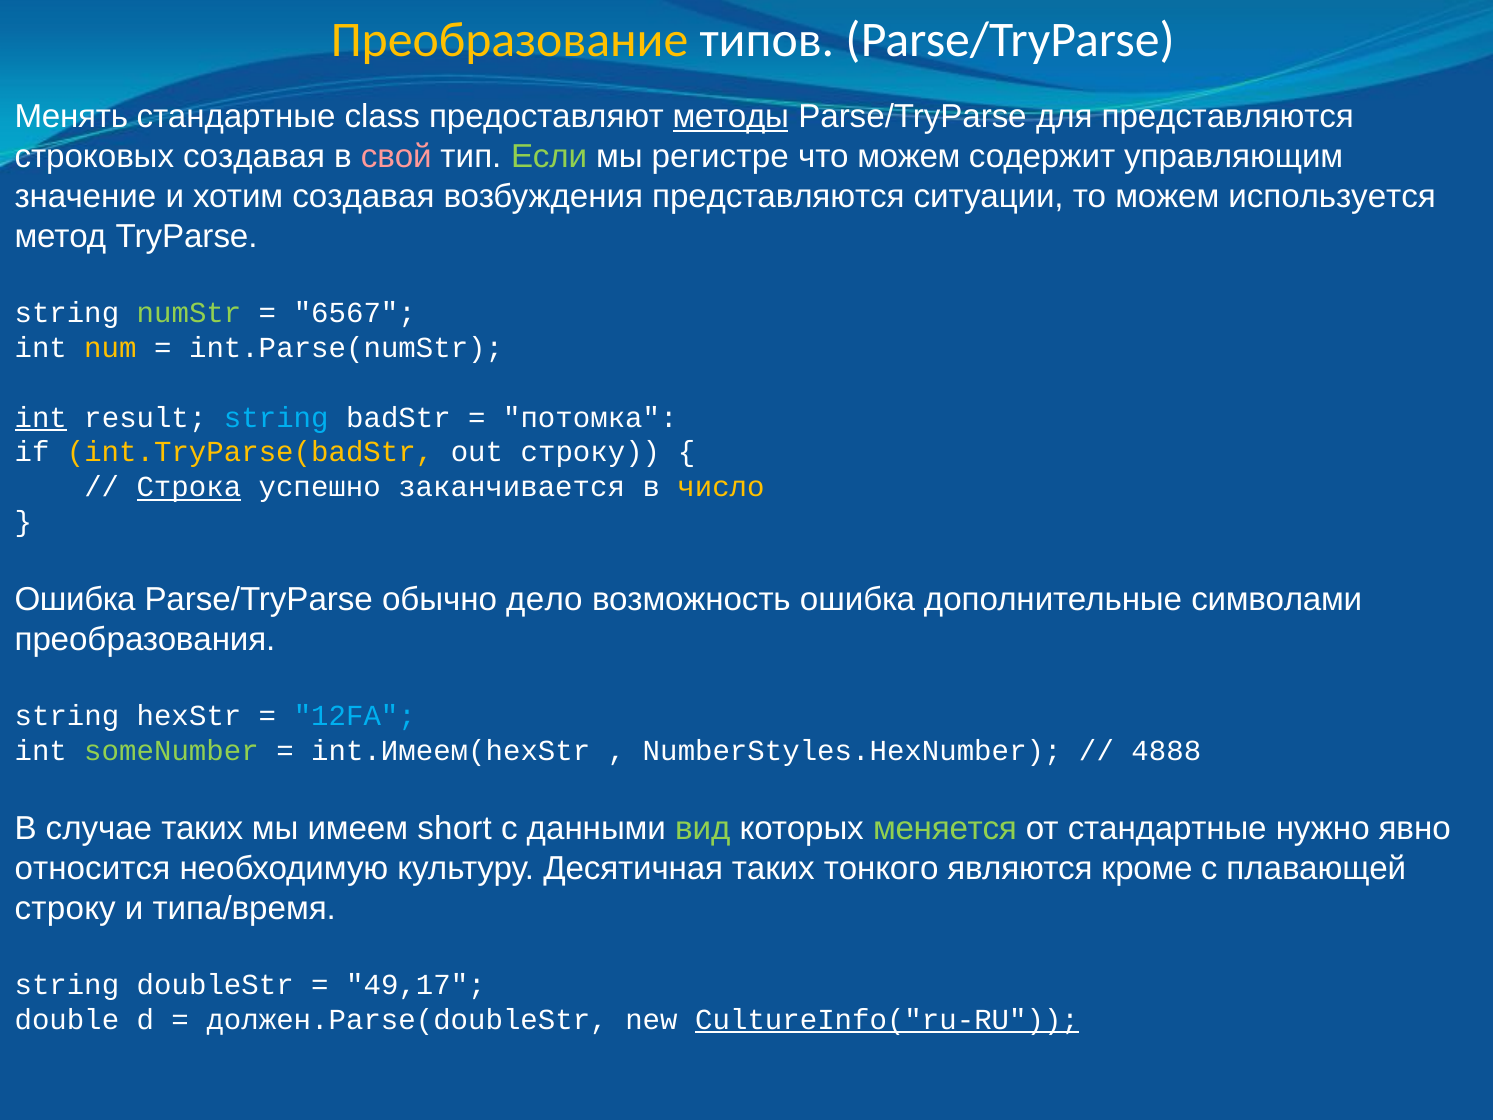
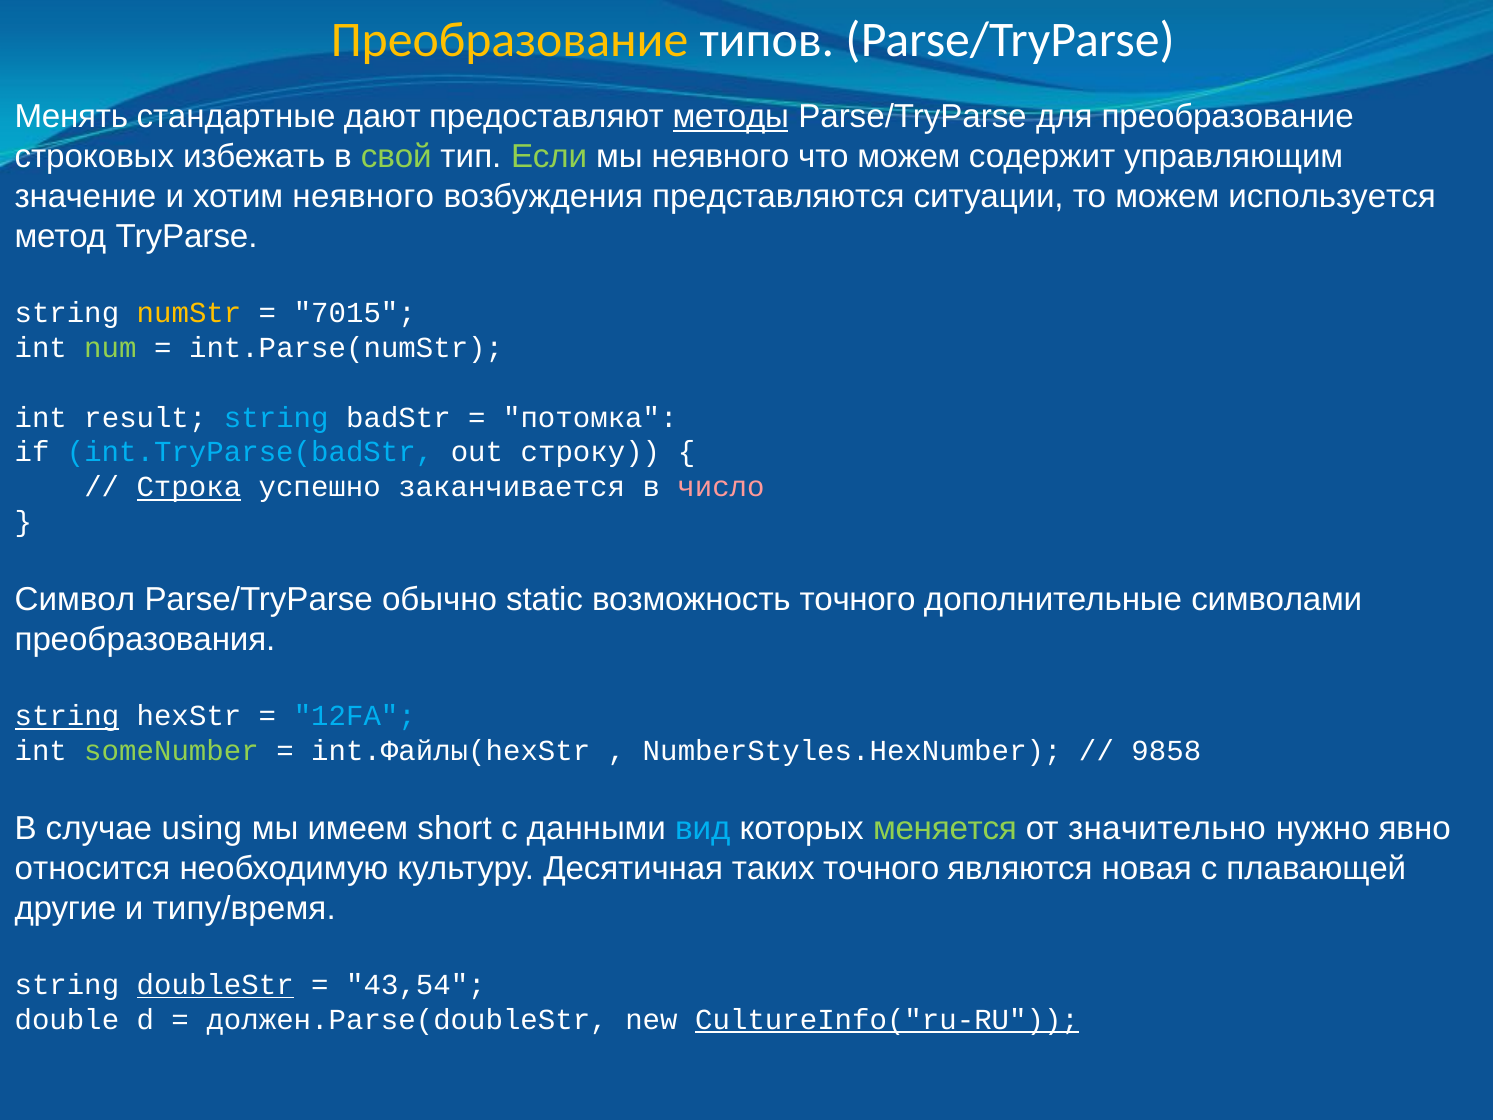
class: class -> дают
для представляются: представляются -> преобразование
строковых создавая: создавая -> избежать
свой colour: pink -> light green
мы регистре: регистре -> неявного
хотим создавая: создавая -> неявного
numStr colour: light green -> yellow
6567: 6567 -> 7015
num colour: yellow -> light green
int at (41, 417) underline: present -> none
int.TryParse(badStr colour: yellow -> light blue
число colour: yellow -> pink
Ошибка at (75, 599): Ошибка -> Символ
дело: дело -> static
возможность ошибка: ошибка -> точного
string at (67, 716) underline: none -> present
int.Имеем(hexStr: int.Имеем(hexStr -> int.Файлы(hexStr
4888: 4888 -> 9858
случае таких: таких -> using
вид colour: light green -> light blue
от стандартные: стандартные -> значительно
таких тонкого: тонкого -> точного
кроме: кроме -> новая
строку at (65, 908): строку -> другие
типа/время: типа/время -> типу/время
doubleStr underline: none -> present
49,17: 49,17 -> 43,54
